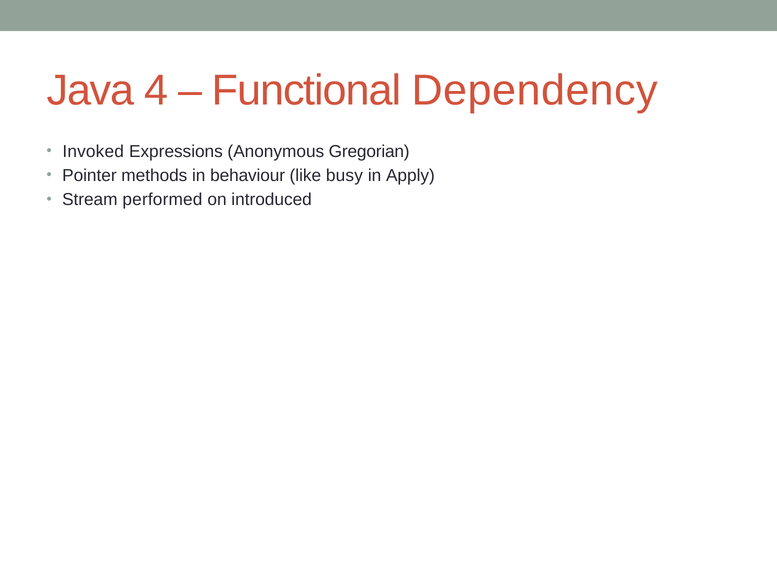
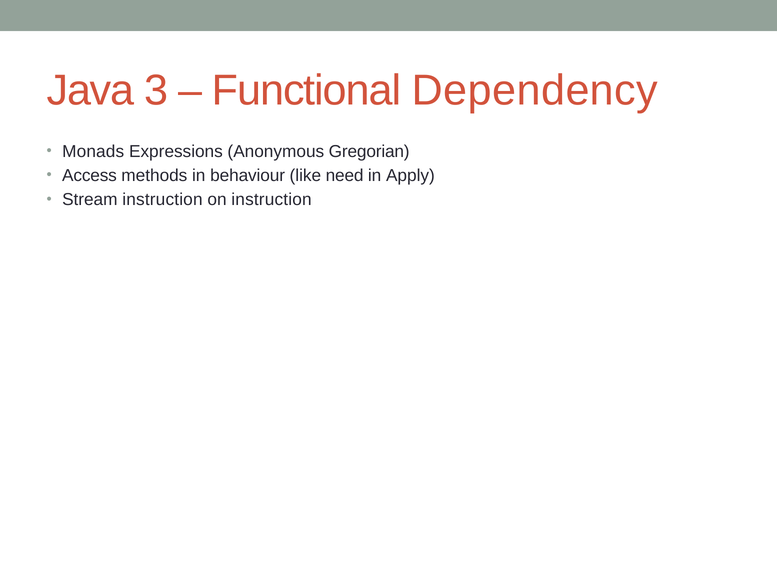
4: 4 -> 3
Invoked: Invoked -> Monads
Pointer: Pointer -> Access
busy: busy -> need
Stream performed: performed -> instruction
on introduced: introduced -> instruction
